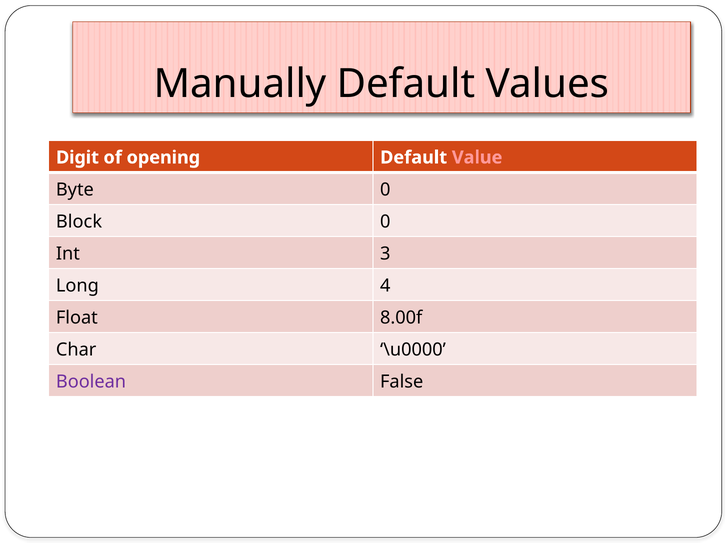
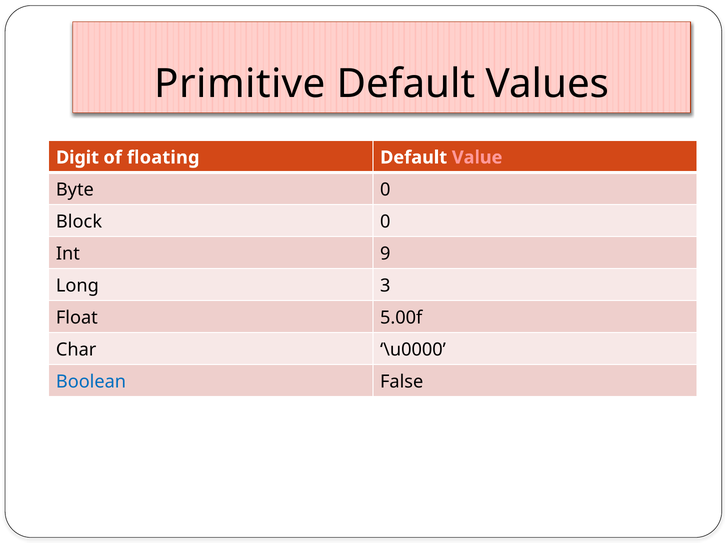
Manually: Manually -> Primitive
opening: opening -> floating
3: 3 -> 9
4: 4 -> 3
8.00f: 8.00f -> 5.00f
Boolean colour: purple -> blue
